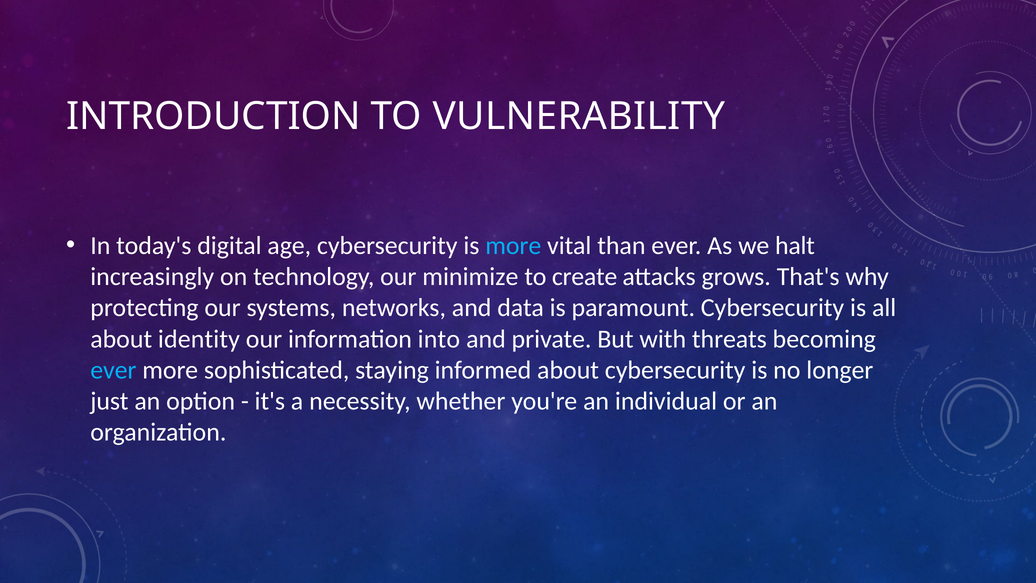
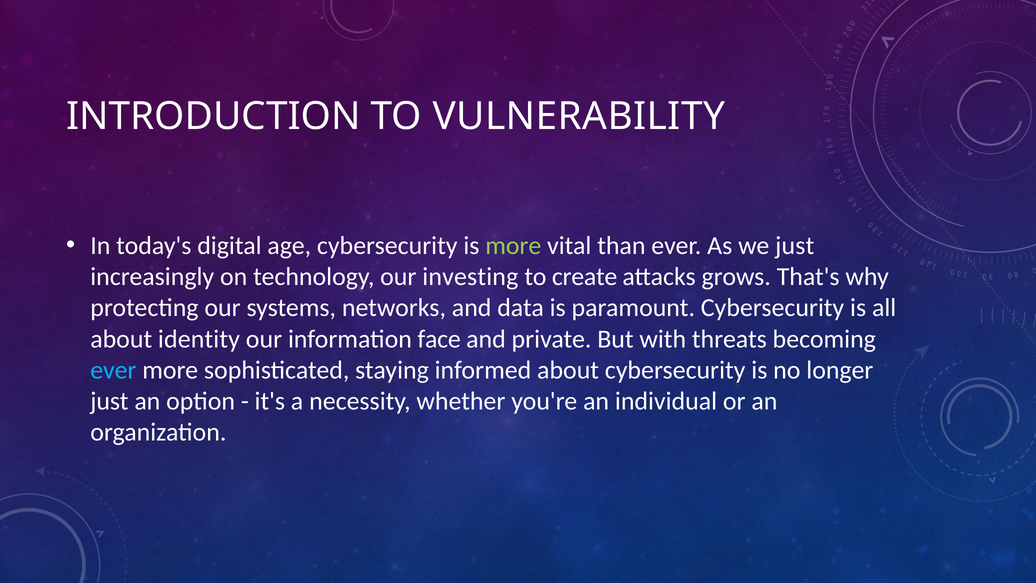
more at (513, 246) colour: light blue -> light green
we halt: halt -> just
minimize: minimize -> investing
into: into -> face
